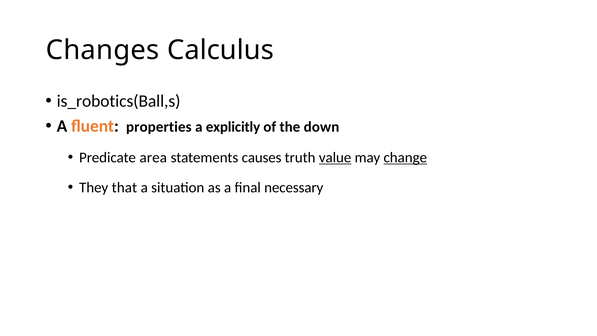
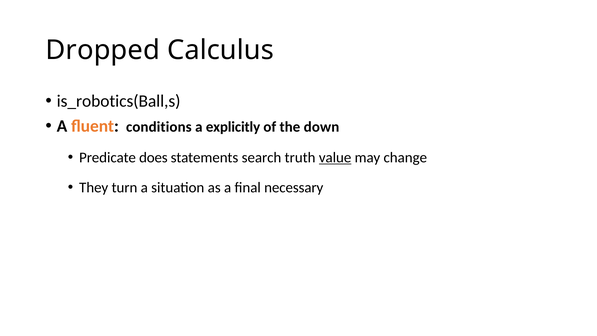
Changes: Changes -> Dropped
properties: properties -> conditions
area: area -> does
causes: causes -> search
change underline: present -> none
that: that -> turn
